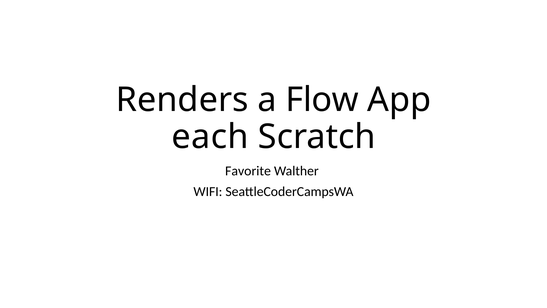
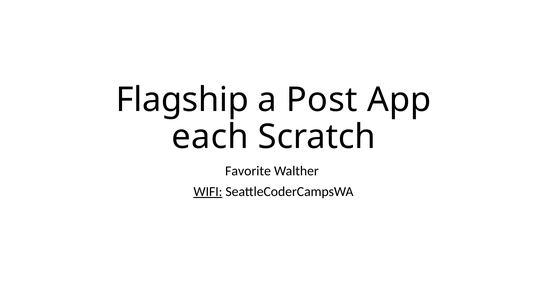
Renders: Renders -> Flagship
Flow: Flow -> Post
WIFI underline: none -> present
